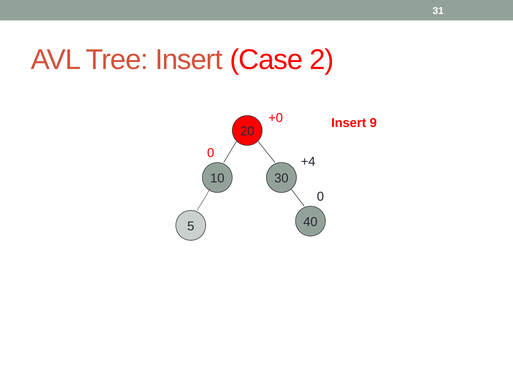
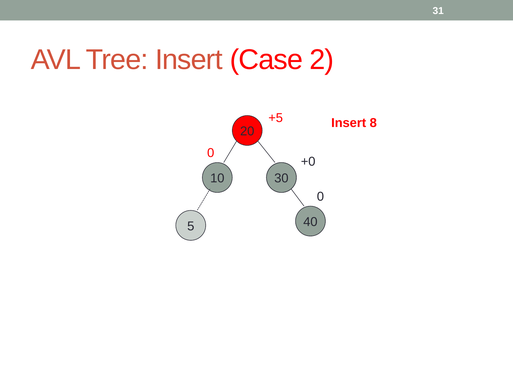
+0: +0 -> +5
9: 9 -> 8
+4: +4 -> +0
